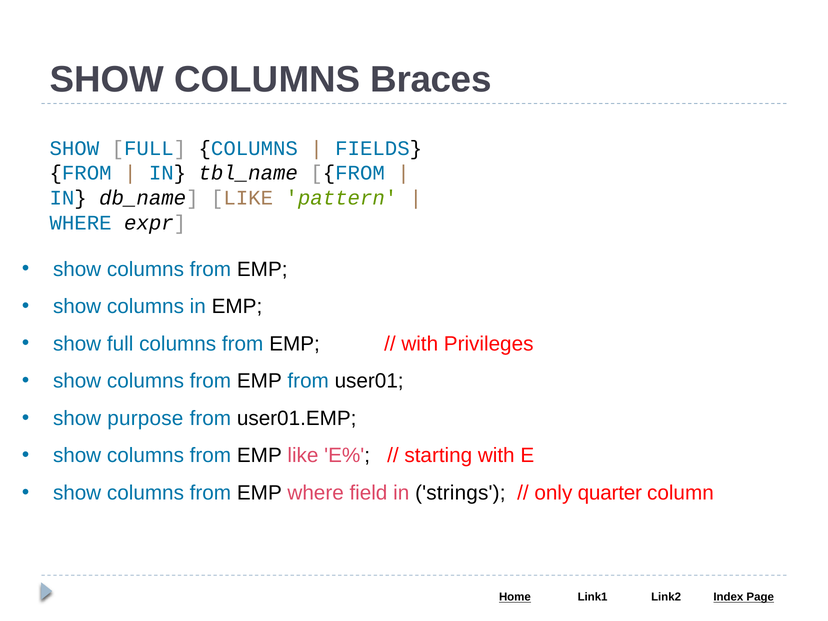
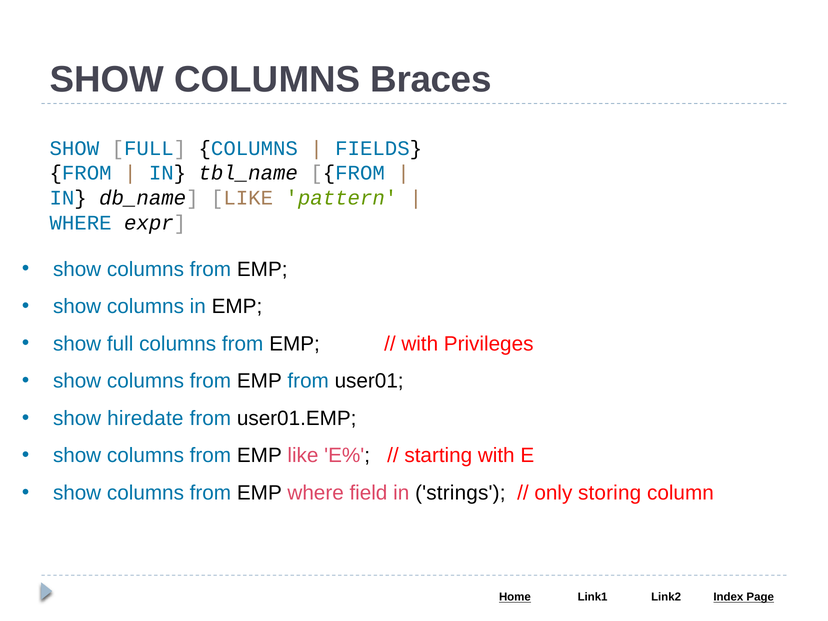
purpose: purpose -> hiredate
quarter: quarter -> storing
